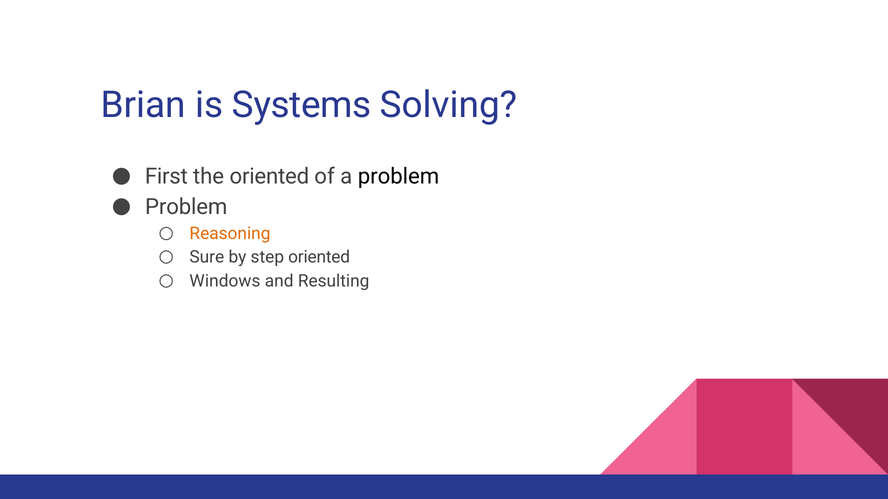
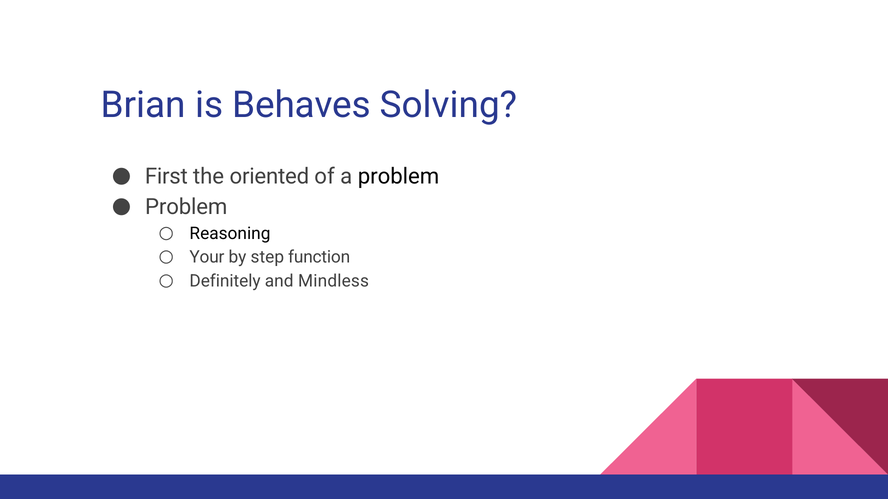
Systems: Systems -> Behaves
Reasoning colour: orange -> black
Sure: Sure -> Your
step oriented: oriented -> function
Windows: Windows -> Definitely
Resulting: Resulting -> Mindless
